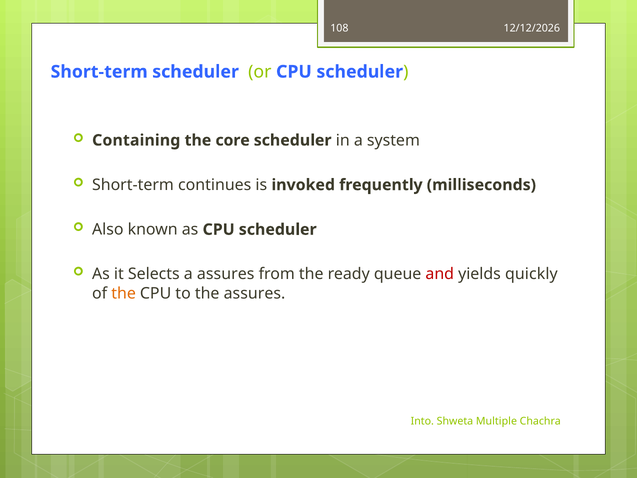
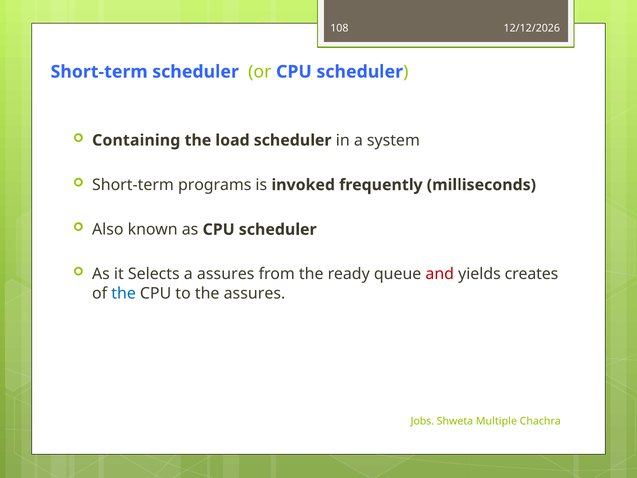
core: core -> load
continues: continues -> programs
quickly: quickly -> creates
the at (124, 293) colour: orange -> blue
Into: Into -> Jobs
